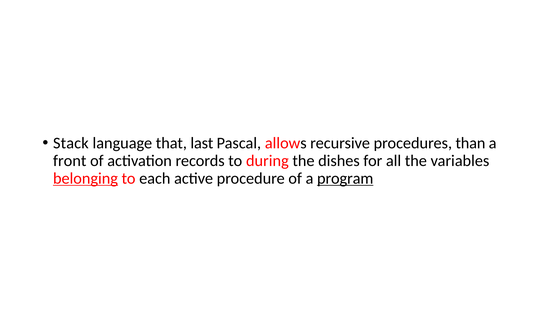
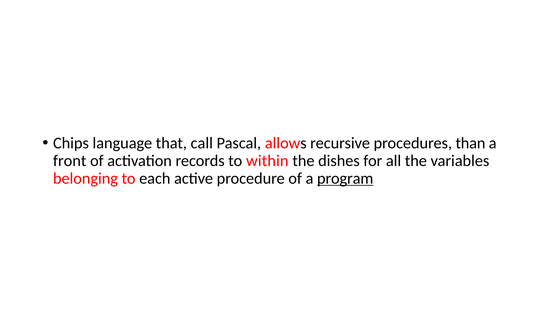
Stack: Stack -> Chips
last: last -> call
during: during -> within
belonging underline: present -> none
